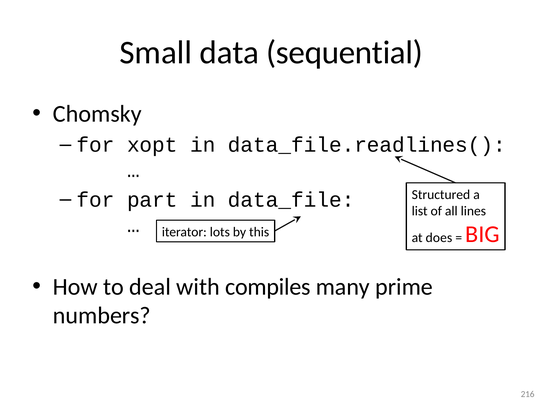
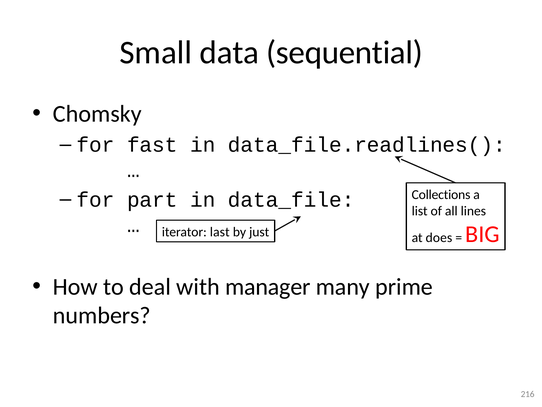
xopt: xopt -> fast
Structured: Structured -> Collections
lots: lots -> last
this: this -> just
compiles: compiles -> manager
